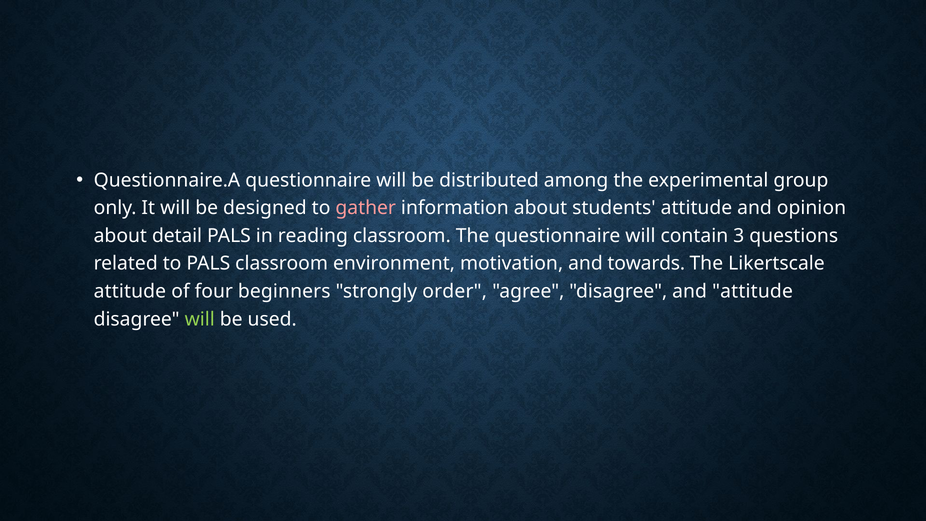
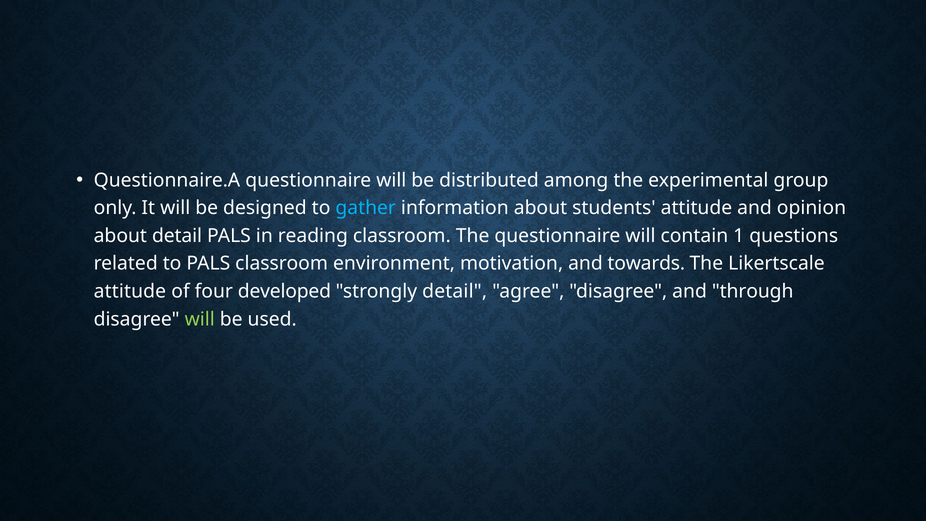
gather colour: pink -> light blue
3: 3 -> 1
beginners: beginners -> developed
strongly order: order -> detail
and attitude: attitude -> through
